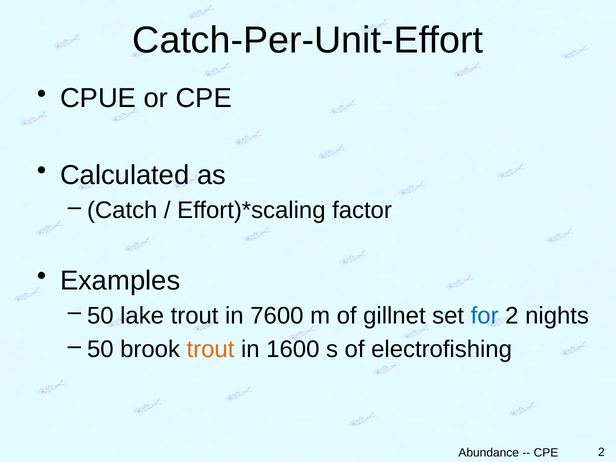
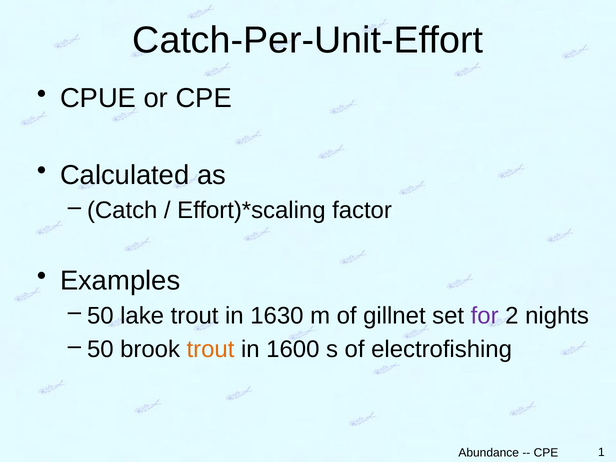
7600: 7600 -> 1630
for colour: blue -> purple
CPE 2: 2 -> 1
